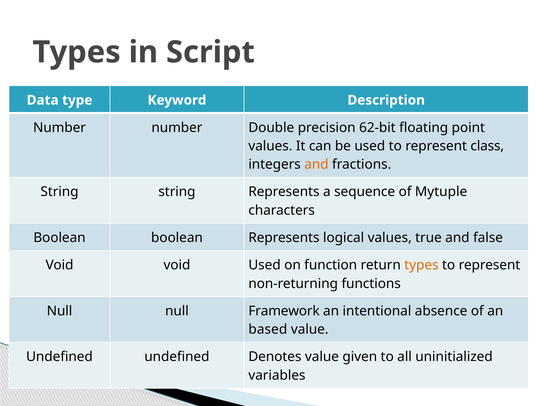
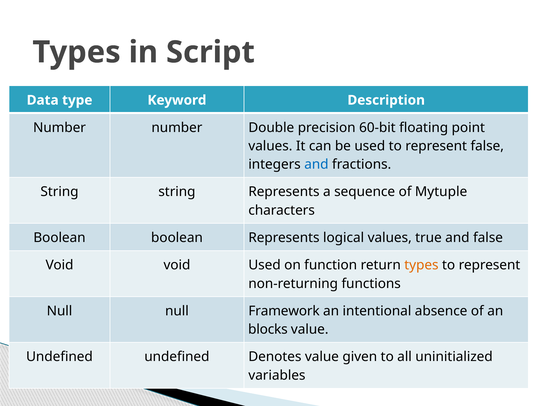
62-bit: 62-bit -> 60-bit
represent class: class -> false
and at (316, 165) colour: orange -> blue
based: based -> blocks
